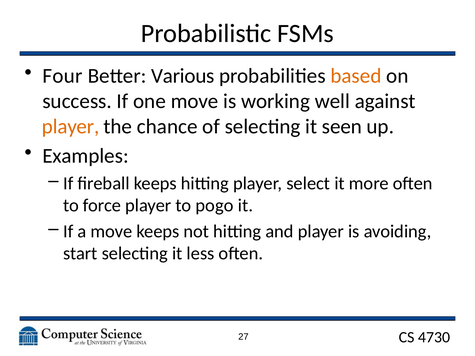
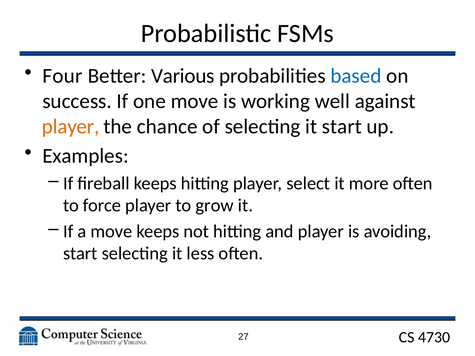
based colour: orange -> blue
it seen: seen -> start
pogo: pogo -> grow
